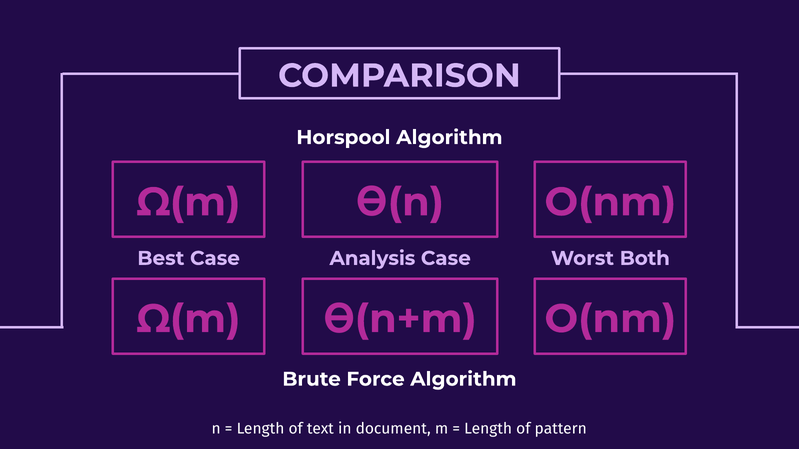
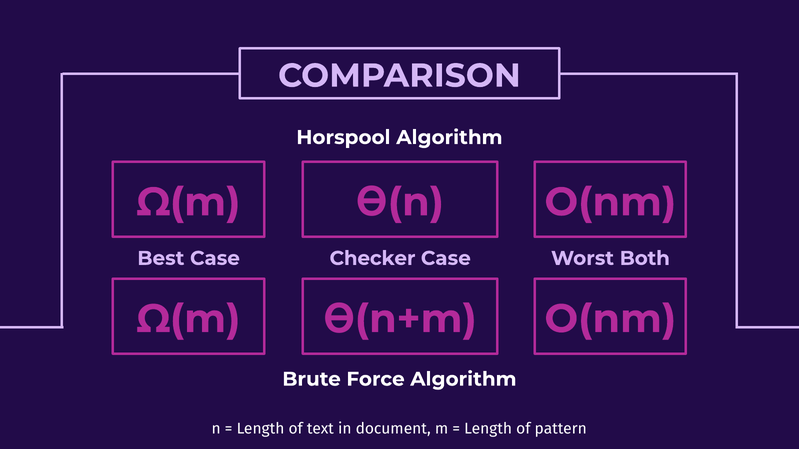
Analysis: Analysis -> Checker
